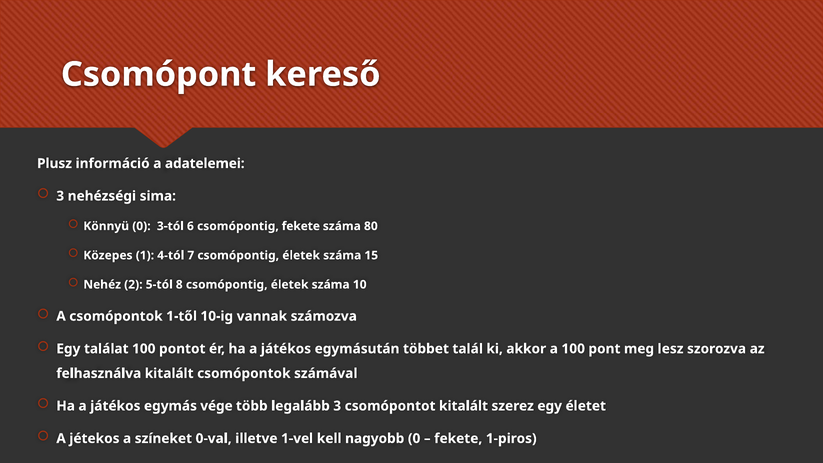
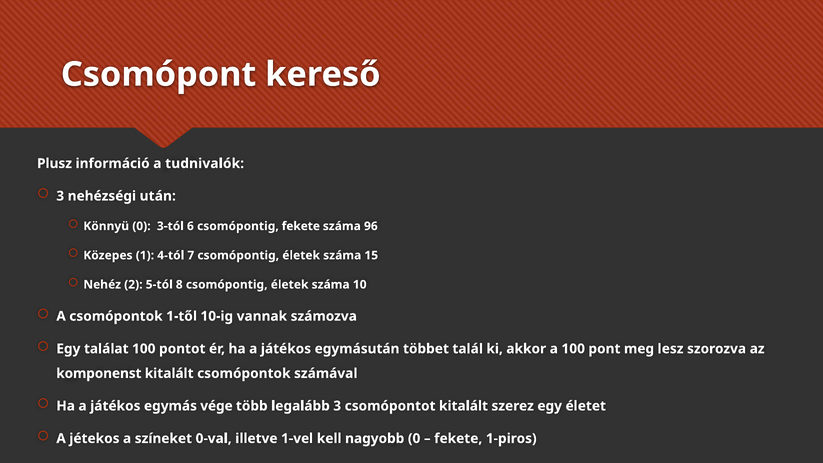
adatelemei: adatelemei -> tudnivalók
sima: sima -> után
80: 80 -> 96
felhasználva: felhasználva -> komponenst
